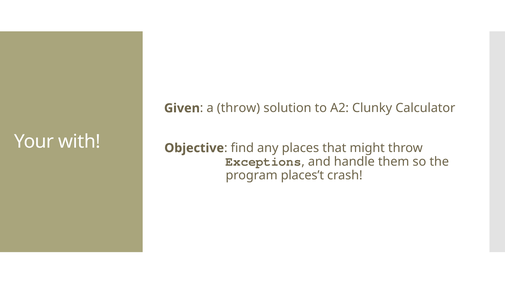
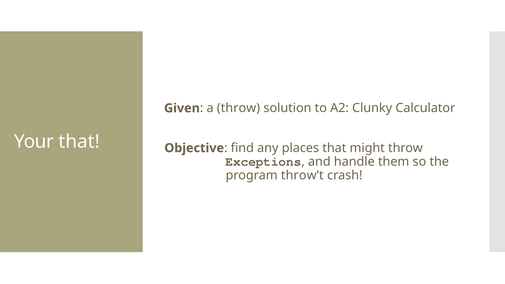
Your with: with -> that
places’t: places’t -> throw’t
